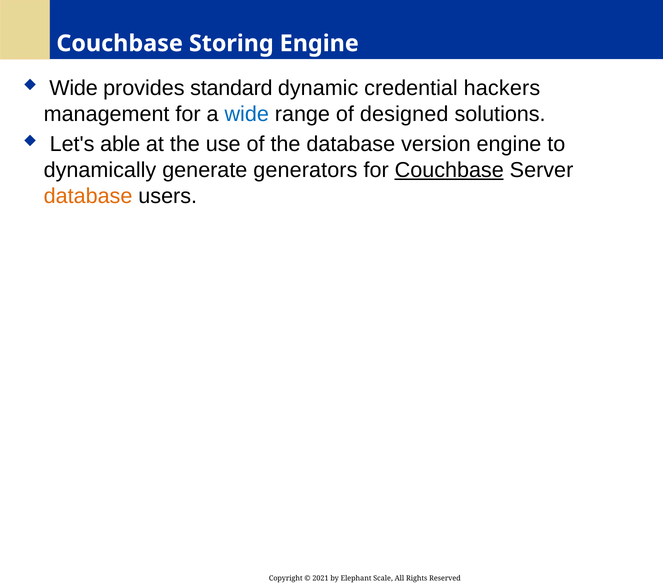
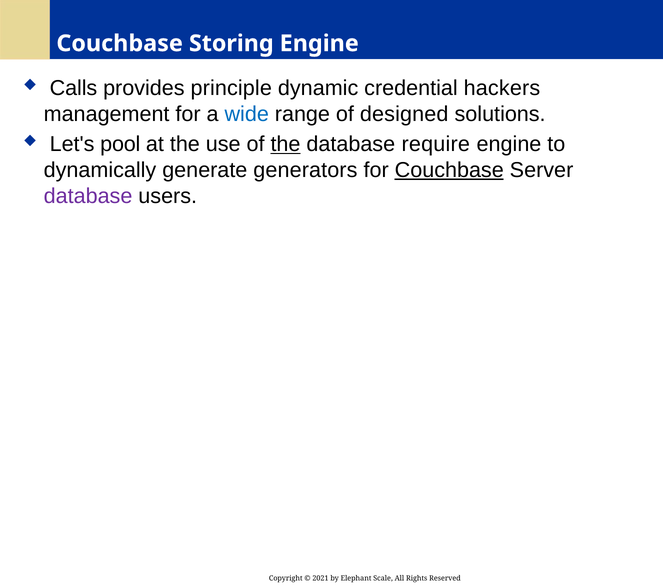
Wide at (74, 88): Wide -> Calls
standard: standard -> principle
able: able -> pool
the at (285, 144) underline: none -> present
version: version -> require
database at (88, 196) colour: orange -> purple
